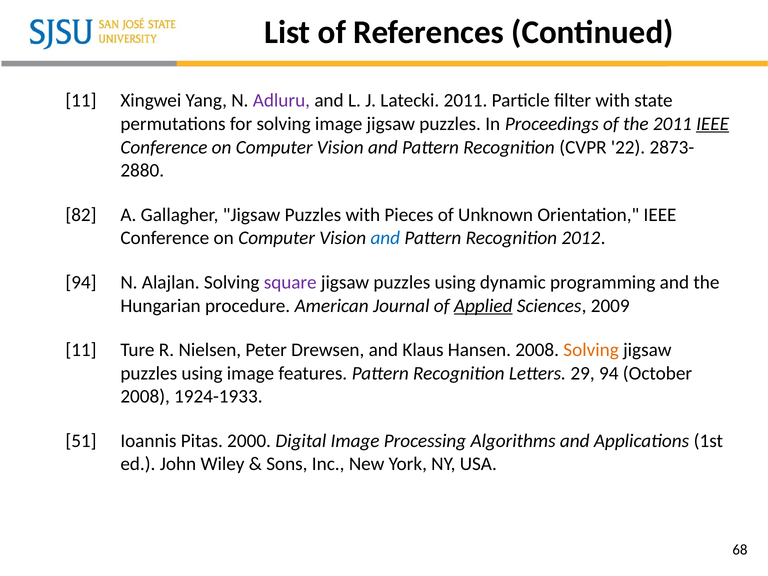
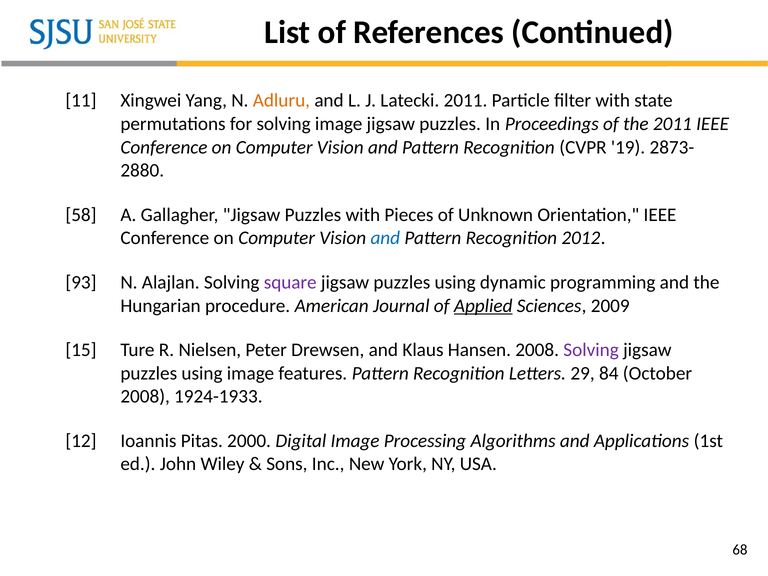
Adluru colour: purple -> orange
IEEE at (713, 124) underline: present -> none
22: 22 -> 19
82: 82 -> 58
94 at (81, 282): 94 -> 93
11 at (81, 350): 11 -> 15
Solving at (591, 350) colour: orange -> purple
29 94: 94 -> 84
51: 51 -> 12
